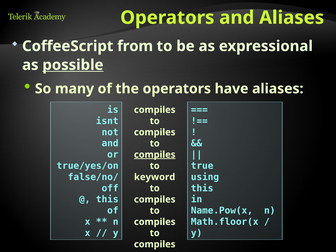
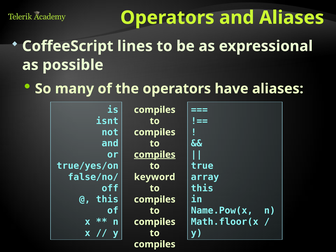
from: from -> lines
possible underline: present -> none
using: using -> array
